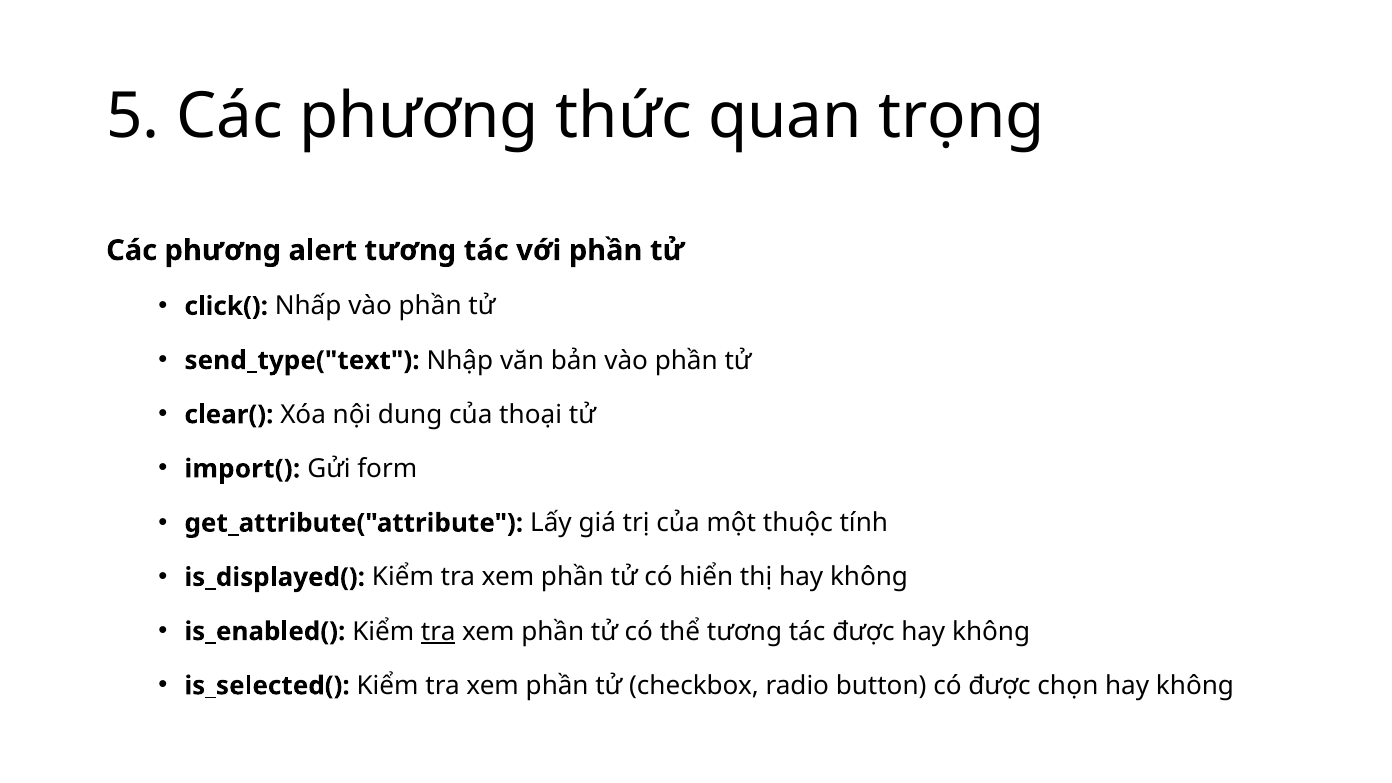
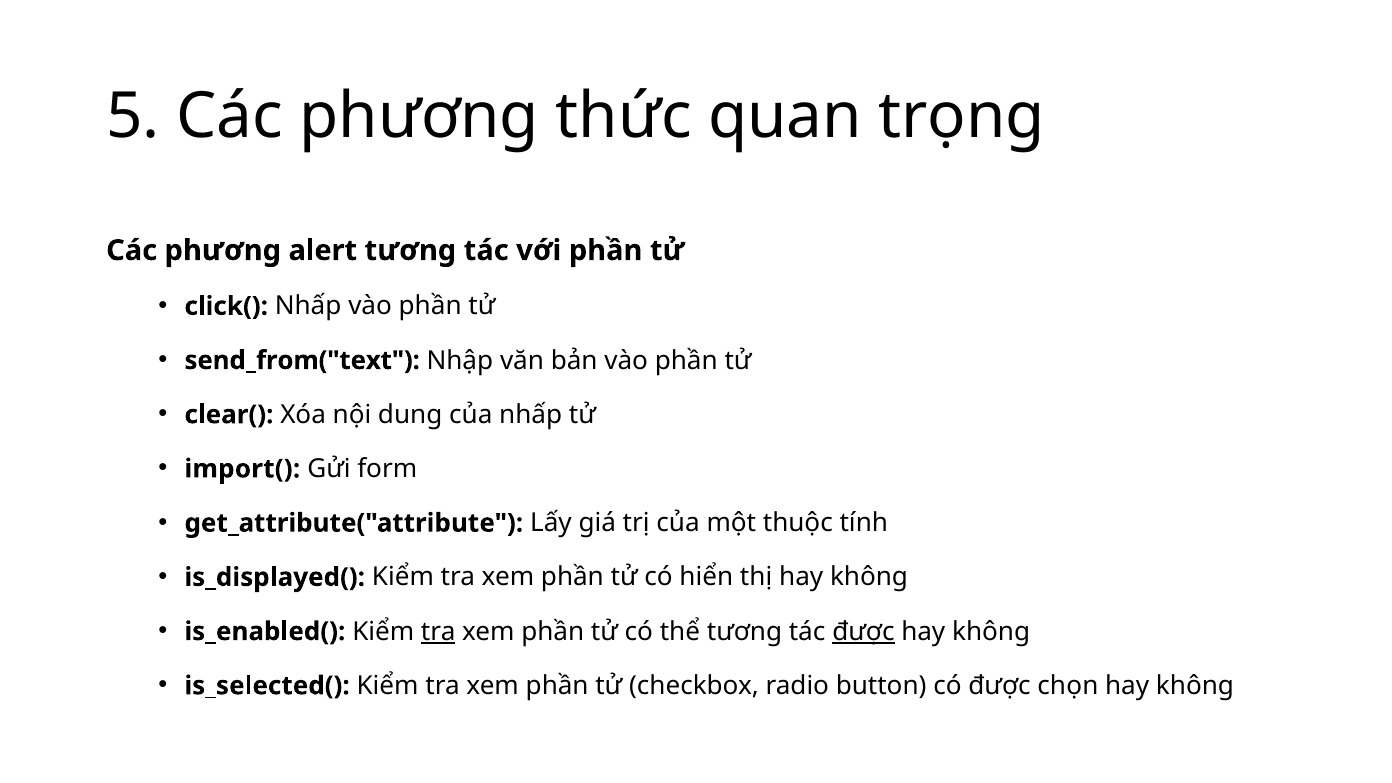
send_type("text: send_type("text -> send_from("text
của thoại: thoại -> nhấp
được at (863, 632) underline: none -> present
